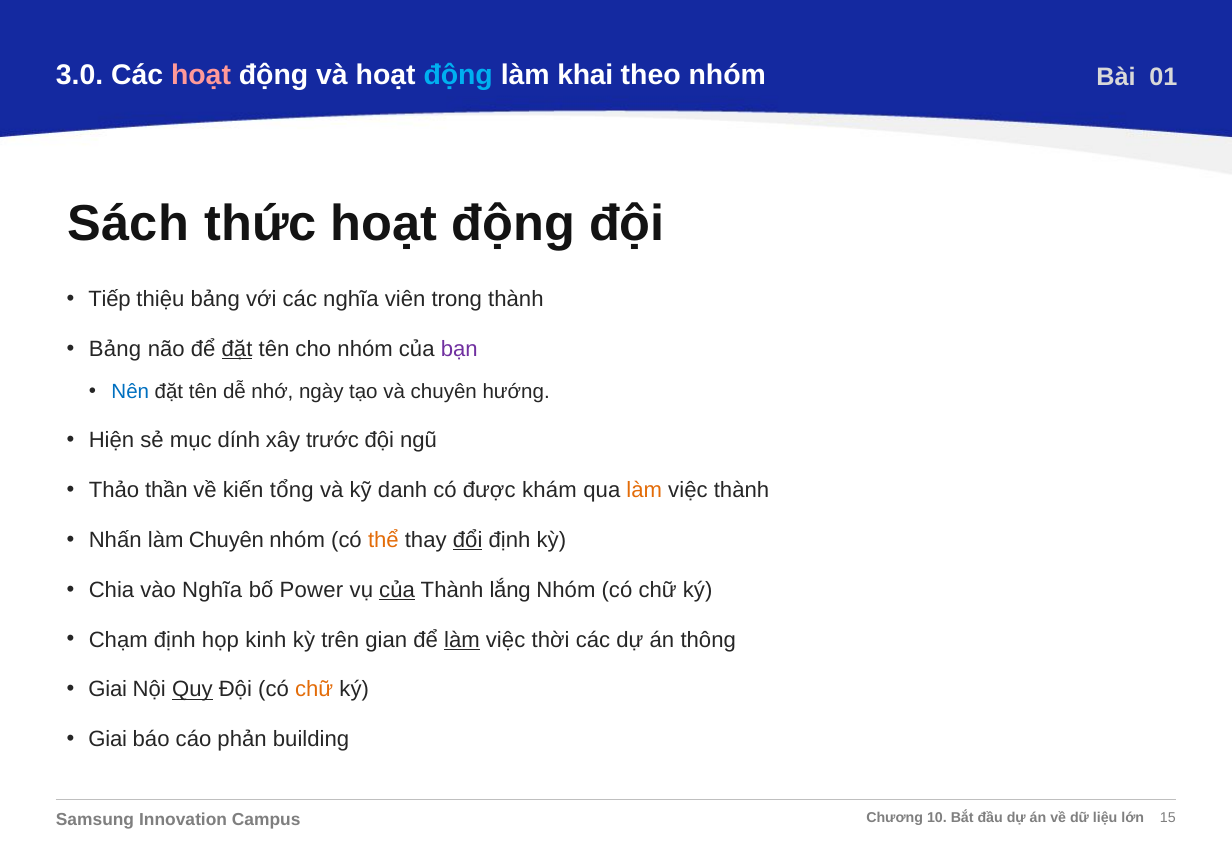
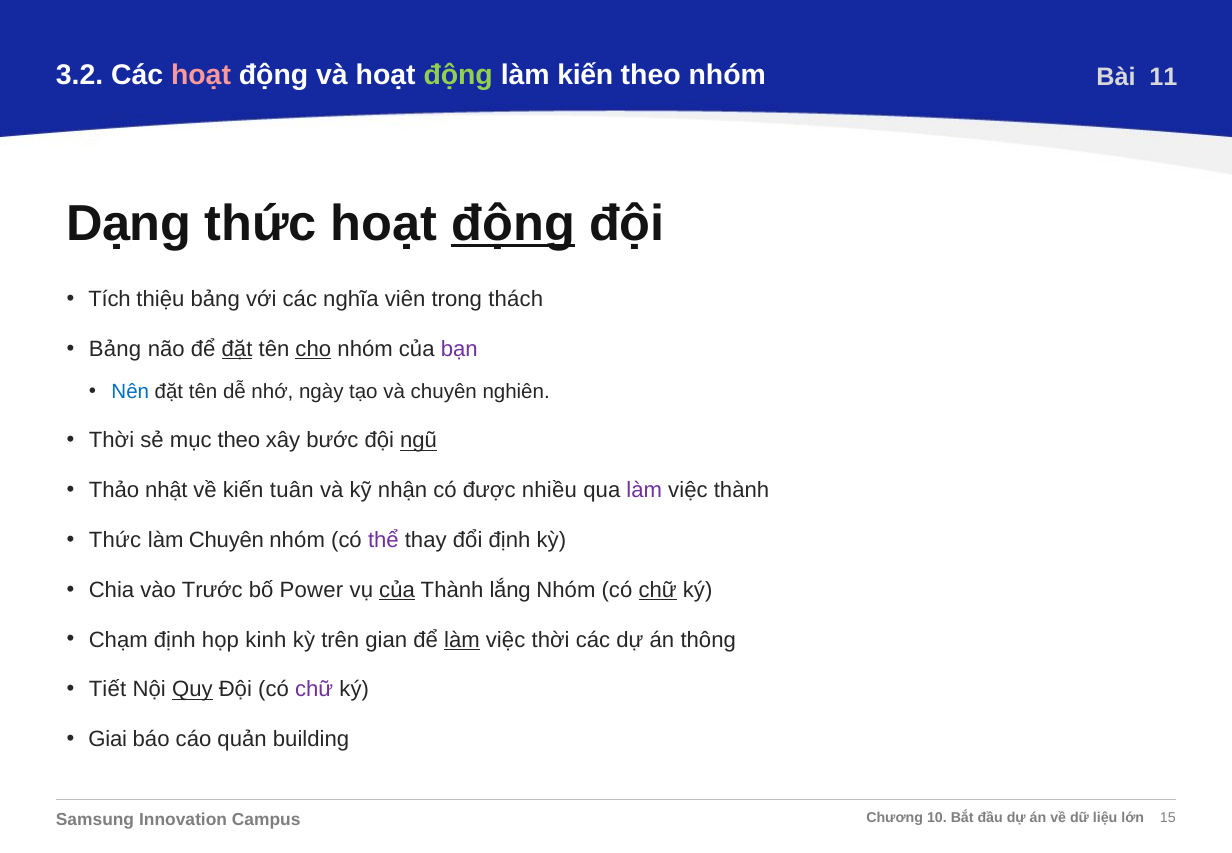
3.0: 3.0 -> 3.2
động at (458, 75) colour: light blue -> light green
làm khai: khai -> kiến
01: 01 -> 11
Sách: Sách -> Dạng
động at (513, 224) underline: none -> present
Tiếp: Tiếp -> Tích
trong thành: thành -> thách
cho underline: none -> present
hướng: hướng -> nghiên
Hiện at (112, 441): Hiện -> Thời
mục dính: dính -> theo
trước: trước -> bước
ngũ underline: none -> present
thần: thần -> nhật
tổng: tổng -> tuân
danh: danh -> nhận
khám: khám -> nhiều
làm at (644, 490) colour: orange -> purple
Nhấn at (115, 540): Nhấn -> Thức
thể colour: orange -> purple
đổi underline: present -> none
vào Nghĩa: Nghĩa -> Trước
chữ at (658, 590) underline: none -> present
Giai at (108, 690): Giai -> Tiết
chữ at (314, 690) colour: orange -> purple
phản: phản -> quản
